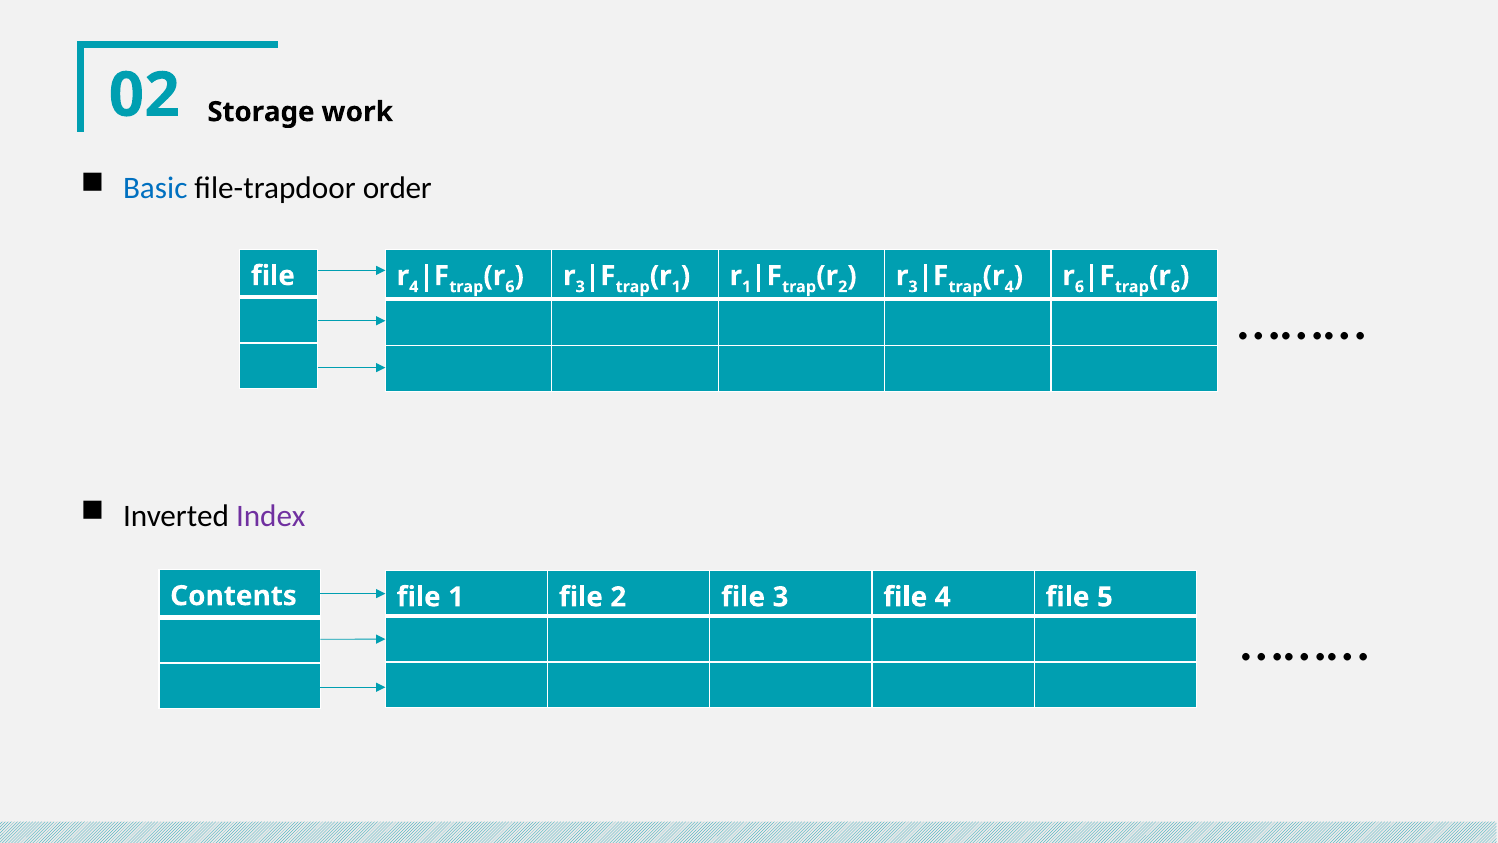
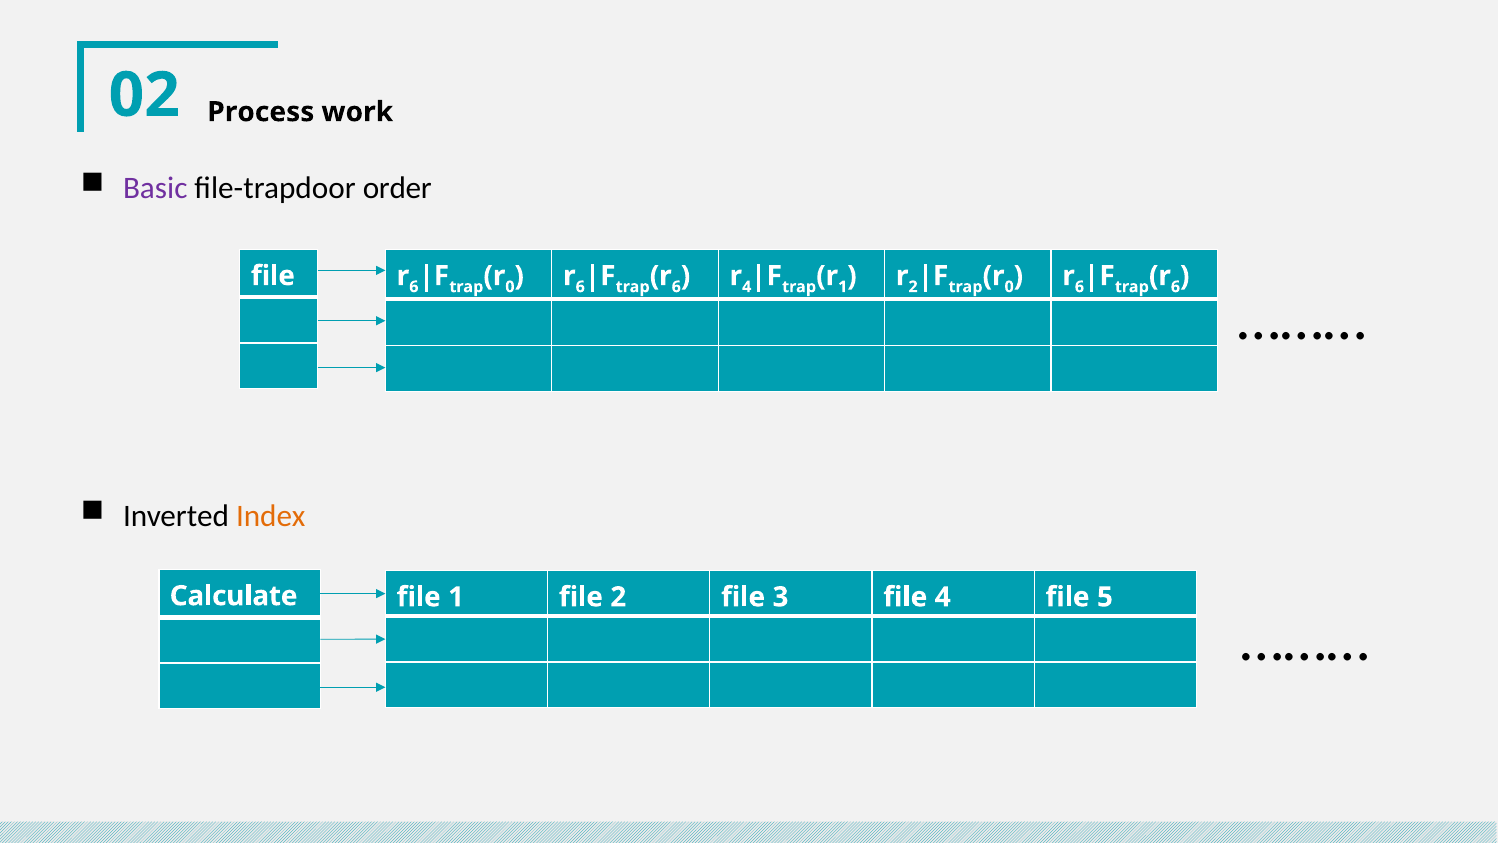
Storage: Storage -> Process
Basic colour: blue -> purple
4 at (414, 287): 4 -> 6
6 at (510, 287): 6 -> 0
3 at (580, 287): 3 -> 6
1 at (676, 287): 1 -> 6
1 at (747, 287): 1 -> 4
2 at (843, 287): 2 -> 1
3 at (913, 287): 3 -> 2
4 at (1009, 287): 4 -> 0
Index colour: purple -> orange
Contents: Contents -> Calculate
